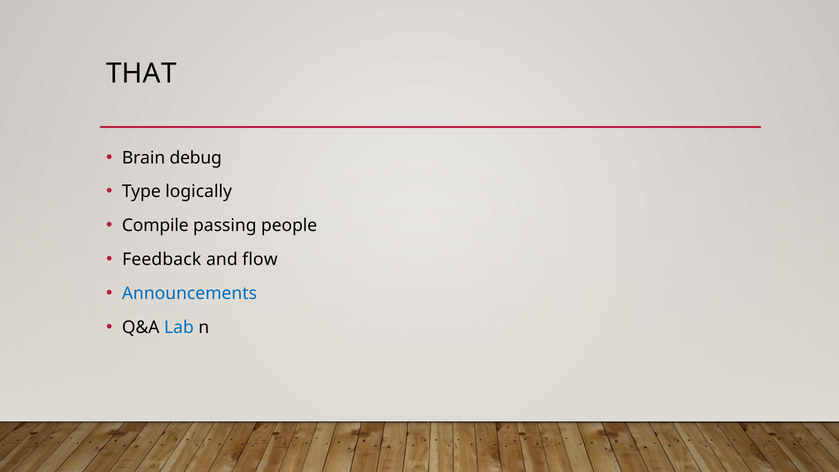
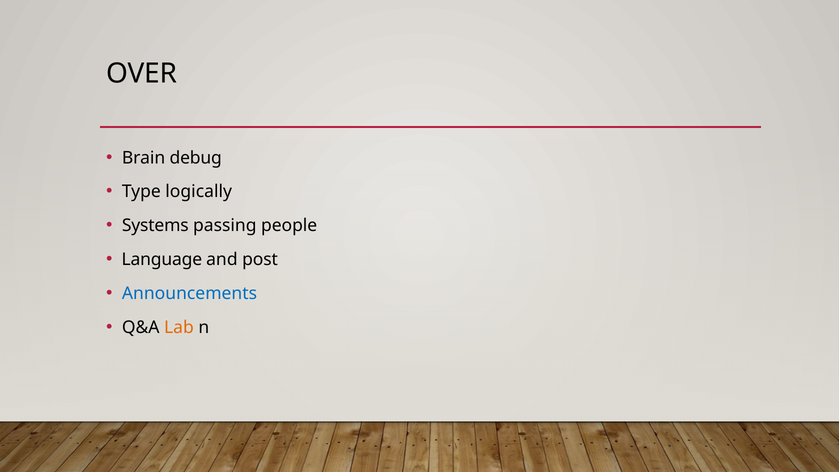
THAT: THAT -> OVER
Compile: Compile -> Systems
Feedback: Feedback -> Language
flow: flow -> post
Lab colour: blue -> orange
